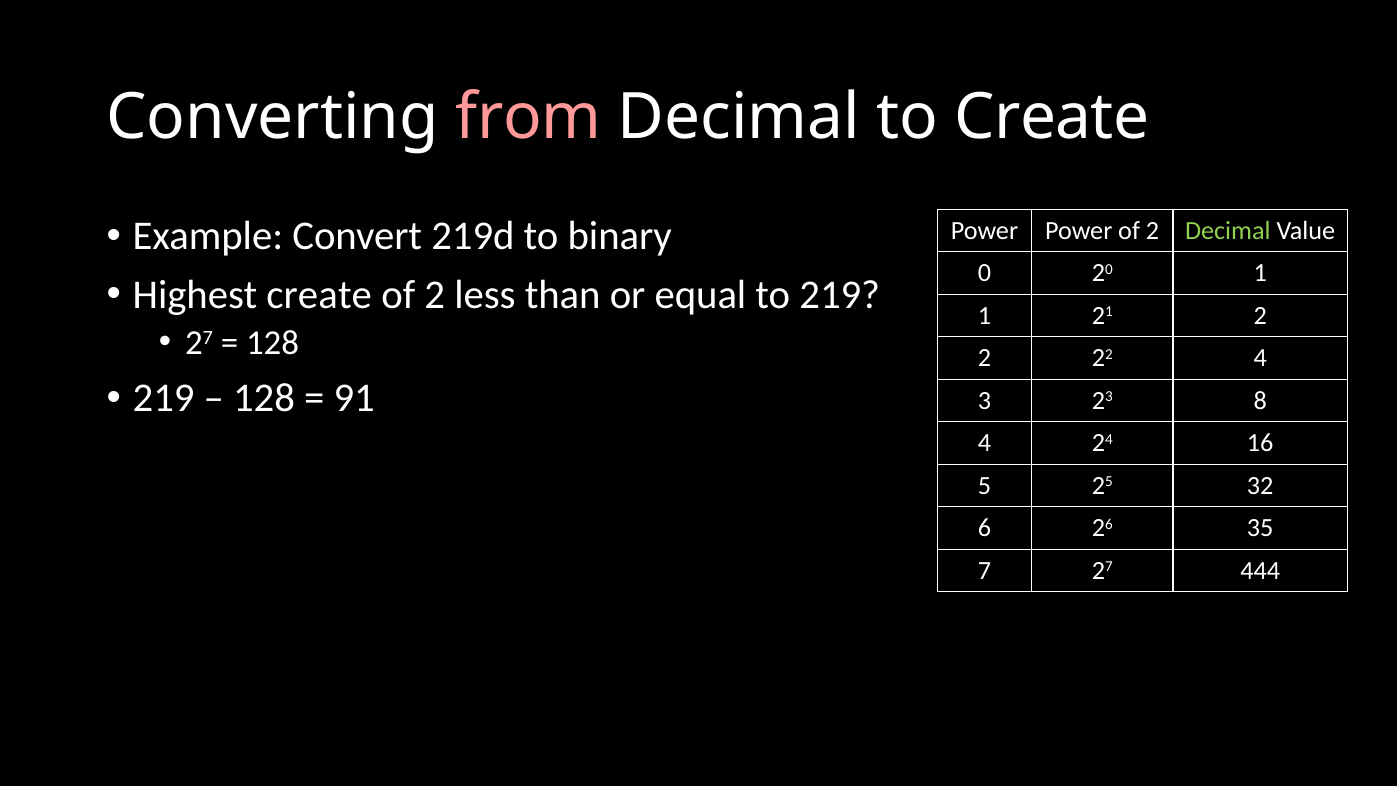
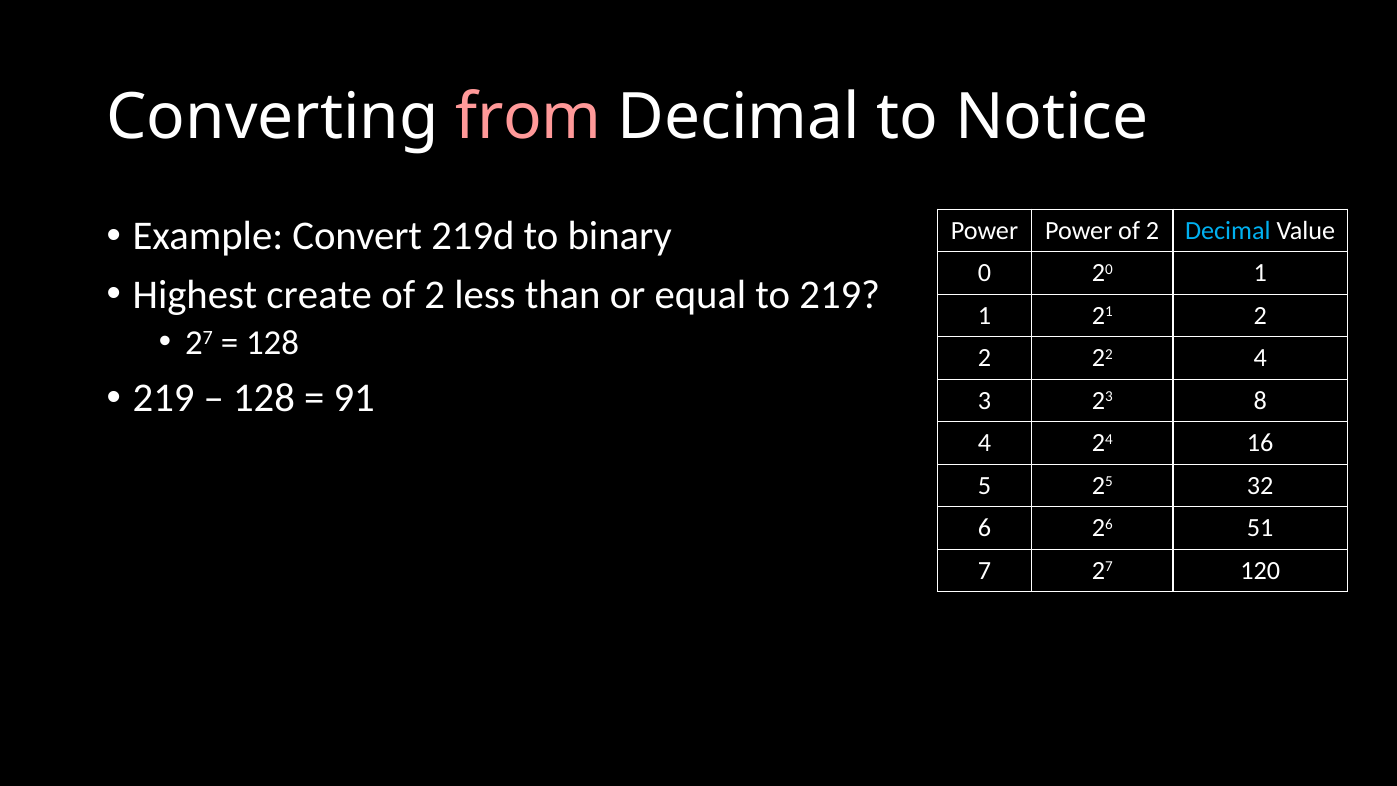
to Create: Create -> Notice
Decimal at (1228, 231) colour: light green -> light blue
35: 35 -> 51
444: 444 -> 120
